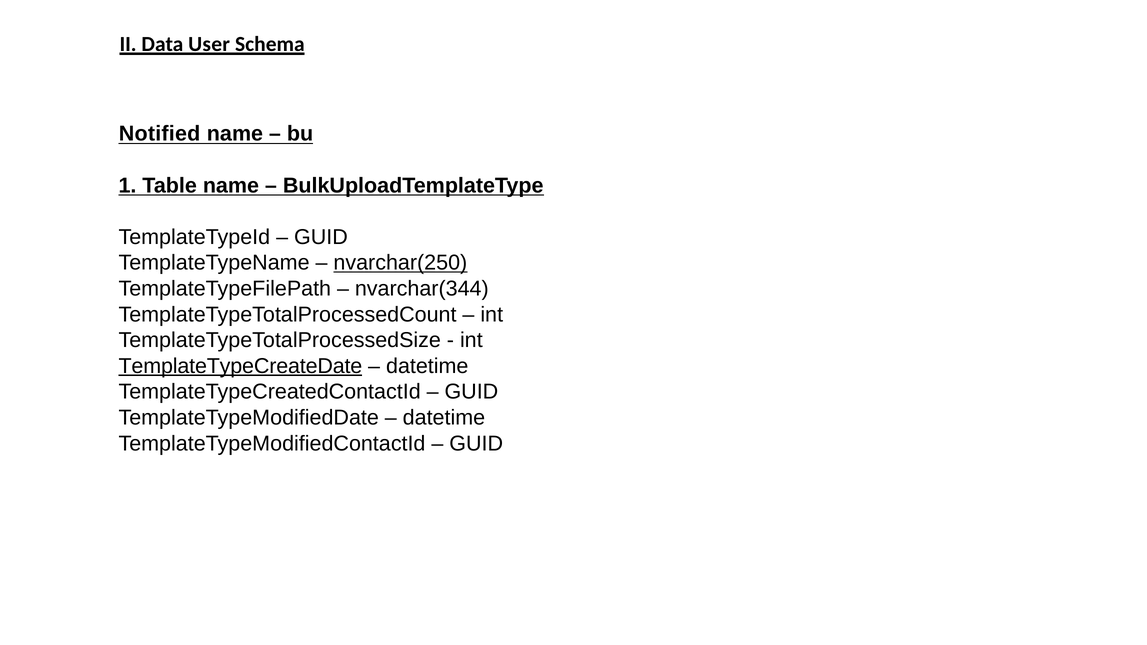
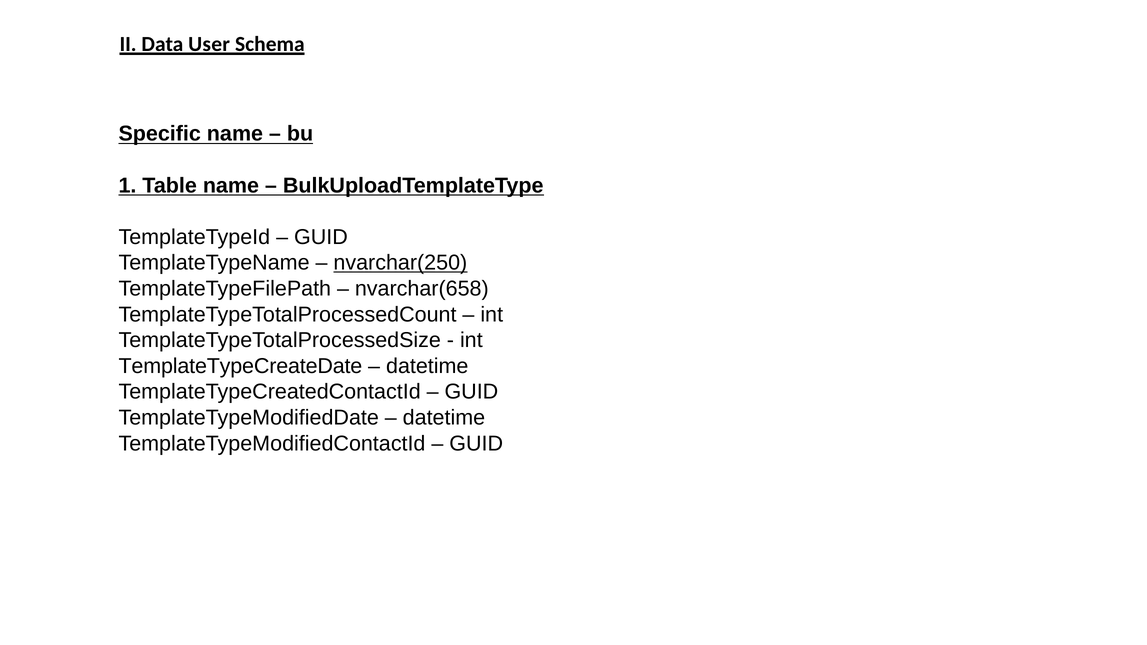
Notified: Notified -> Specific
nvarchar(344: nvarchar(344 -> nvarchar(658
TemplateTypeCreateDate underline: present -> none
